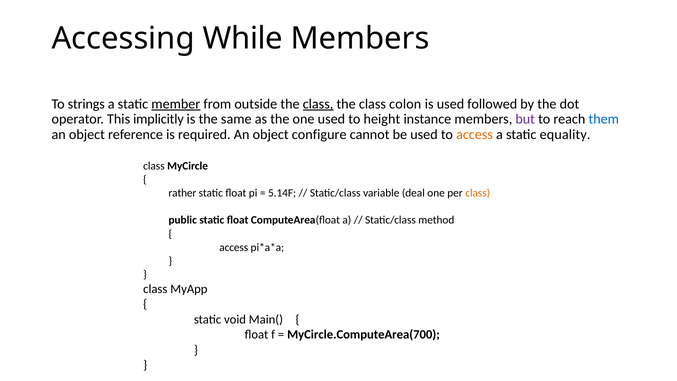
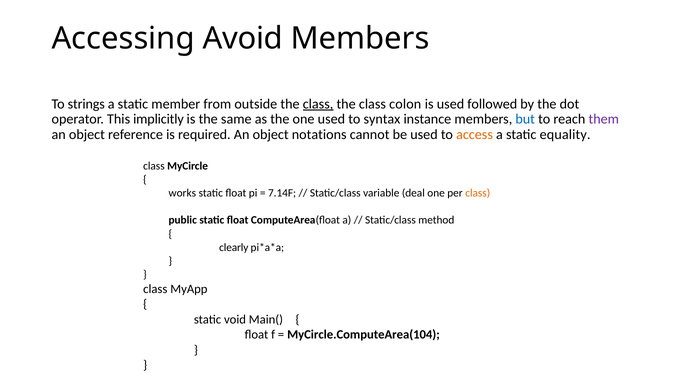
While: While -> Avoid
member underline: present -> none
height: height -> syntax
but colour: purple -> blue
them colour: blue -> purple
configure: configure -> notations
rather: rather -> works
5.14F: 5.14F -> 7.14F
access at (234, 247): access -> clearly
MyCircle.ComputeArea(700: MyCircle.ComputeArea(700 -> MyCircle.ComputeArea(104
